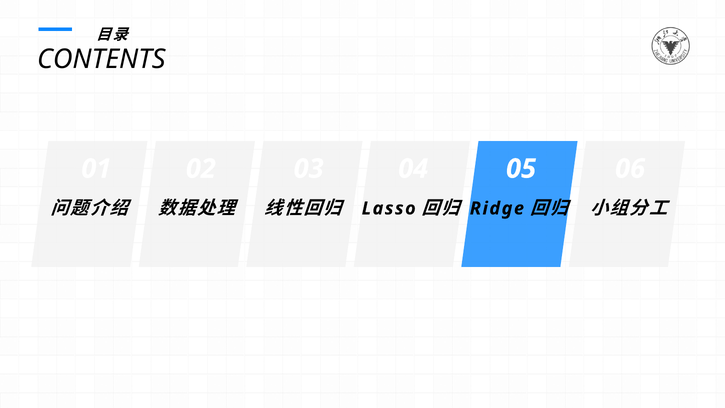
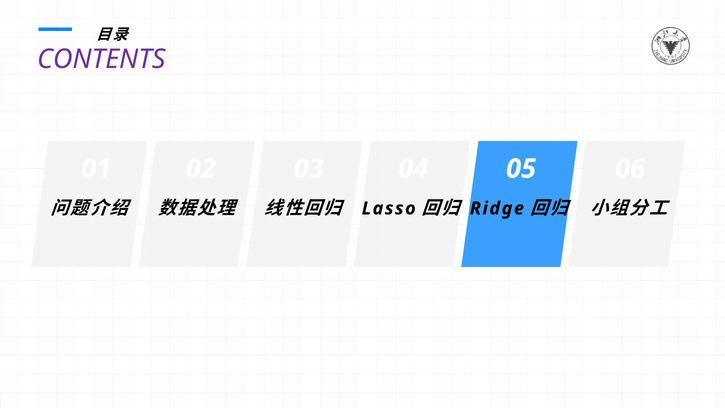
CONTENTS colour: black -> purple
